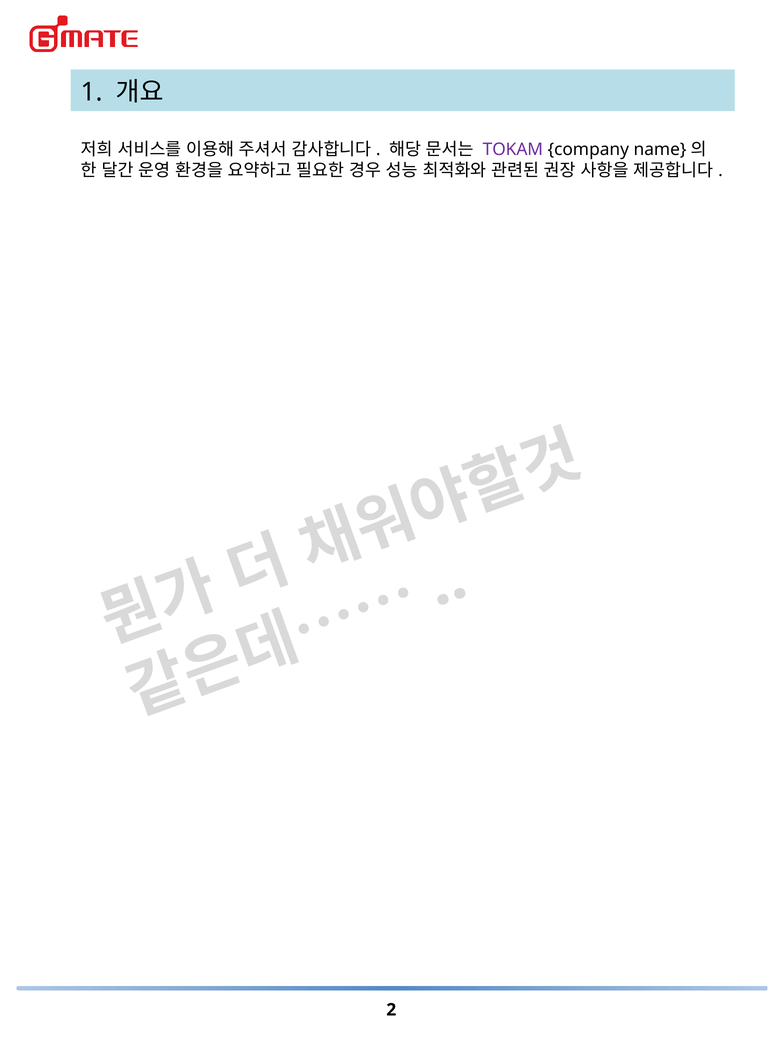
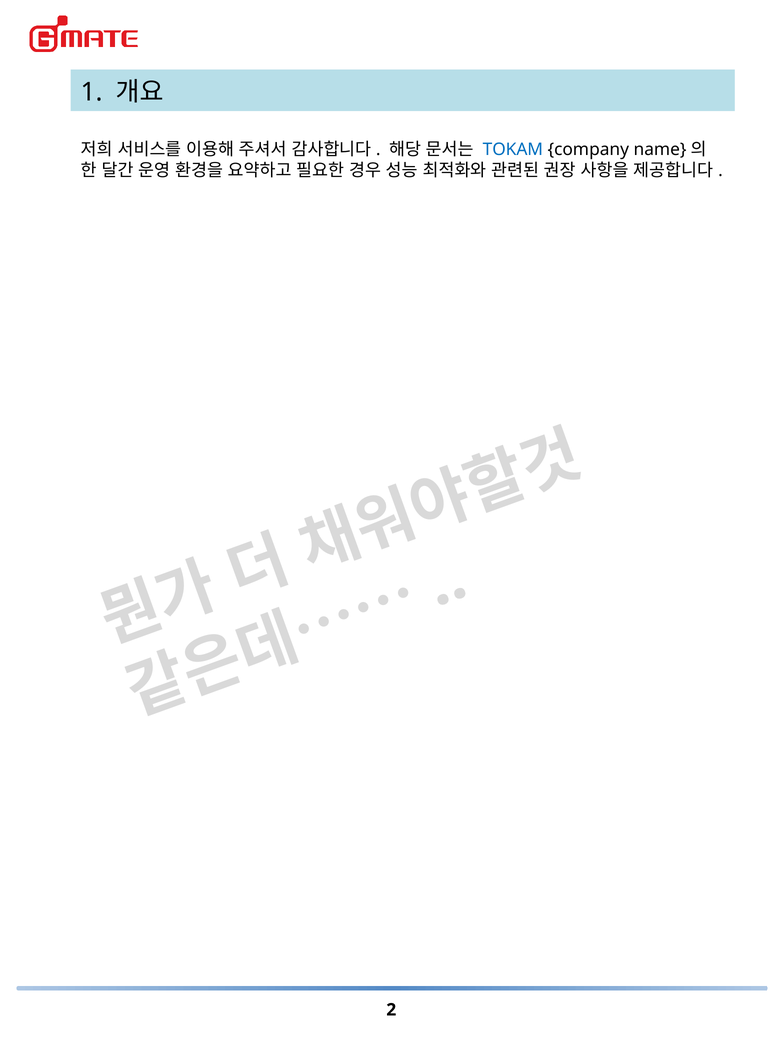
TOKAM colour: purple -> blue
